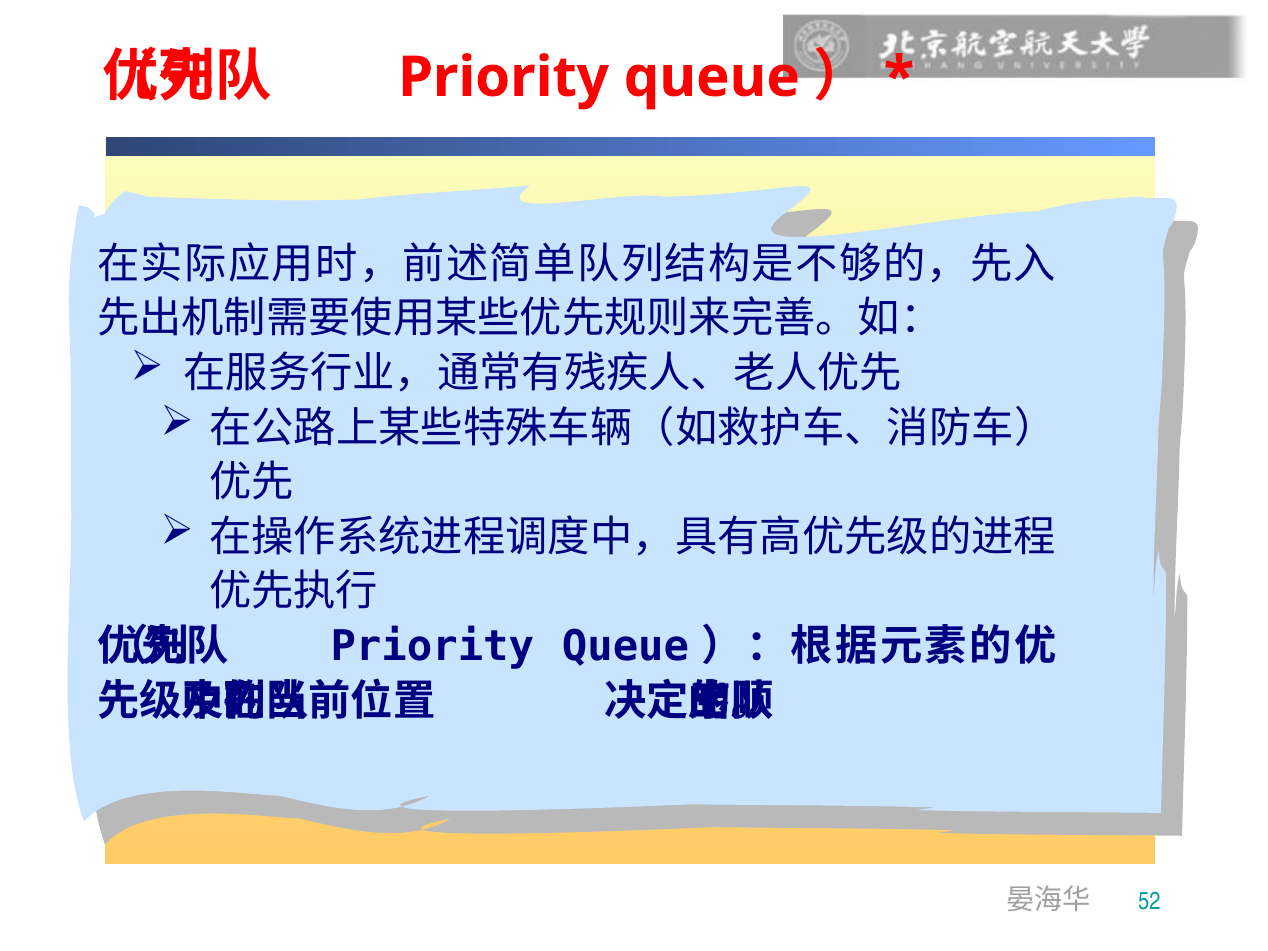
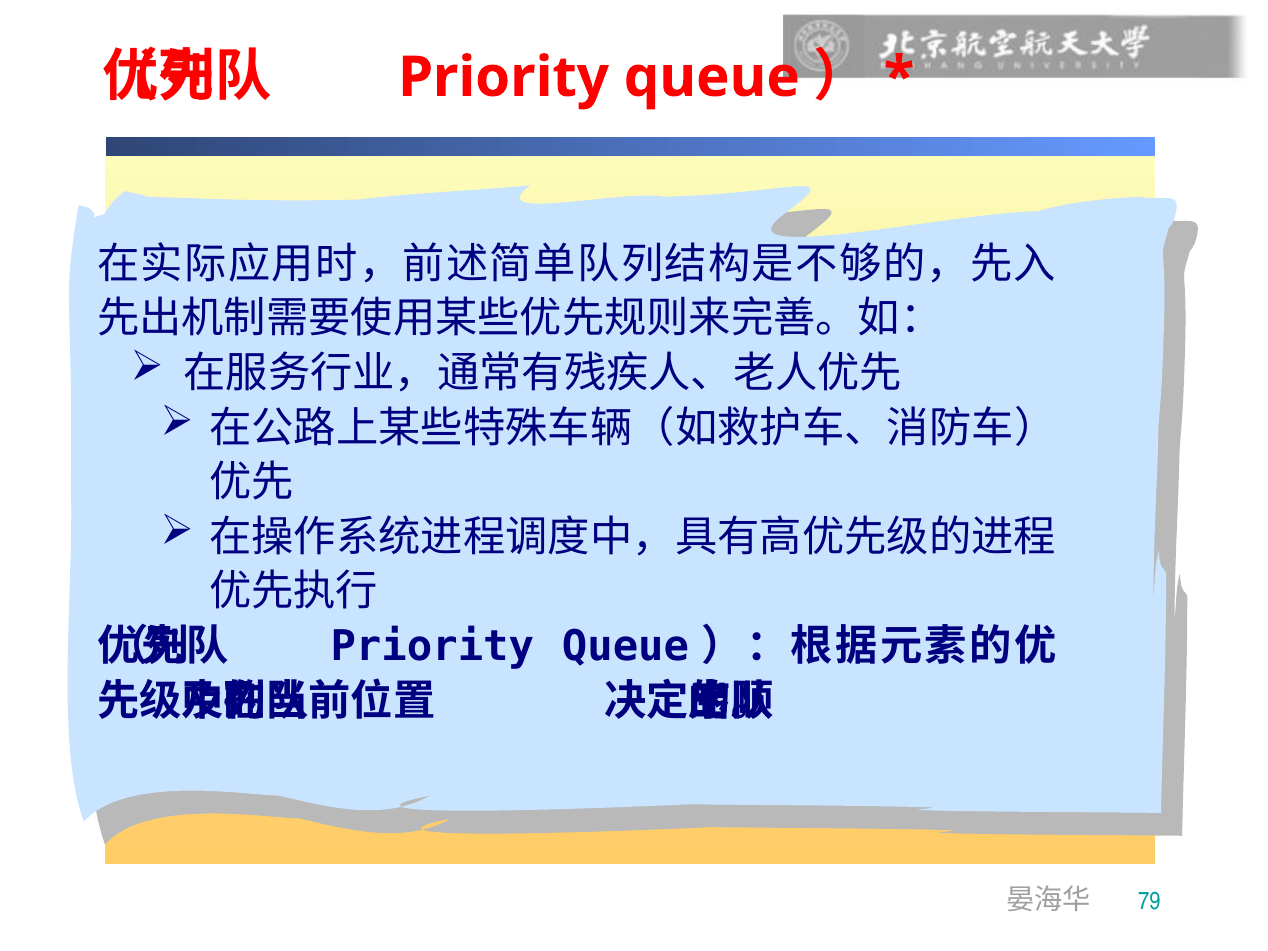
52: 52 -> 79
